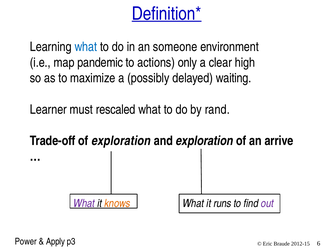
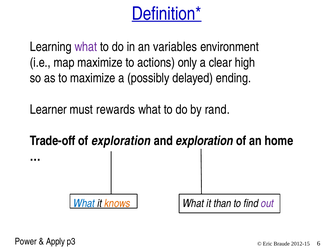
what at (86, 47) colour: blue -> purple
someone: someone -> variables
map pandemic: pandemic -> maximize
waiting: waiting -> ending
rescaled: rescaled -> rewards
arrive: arrive -> home
What at (84, 203) colour: purple -> blue
runs: runs -> than
